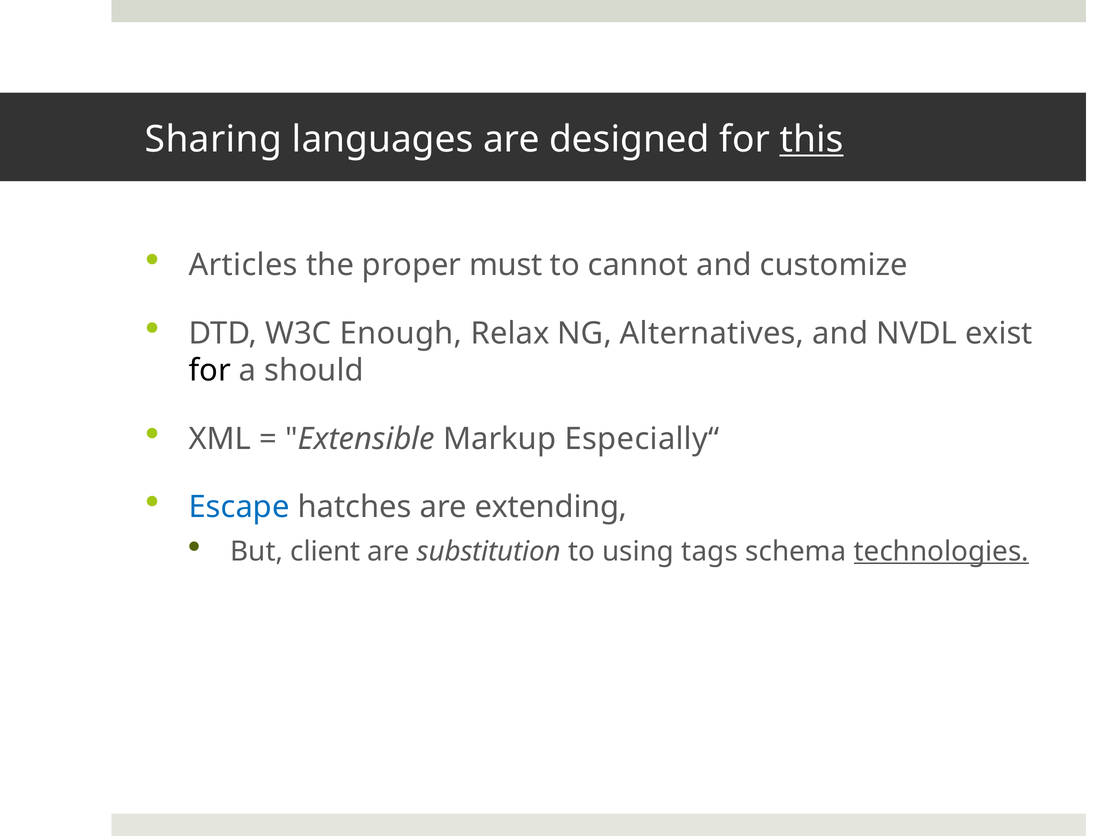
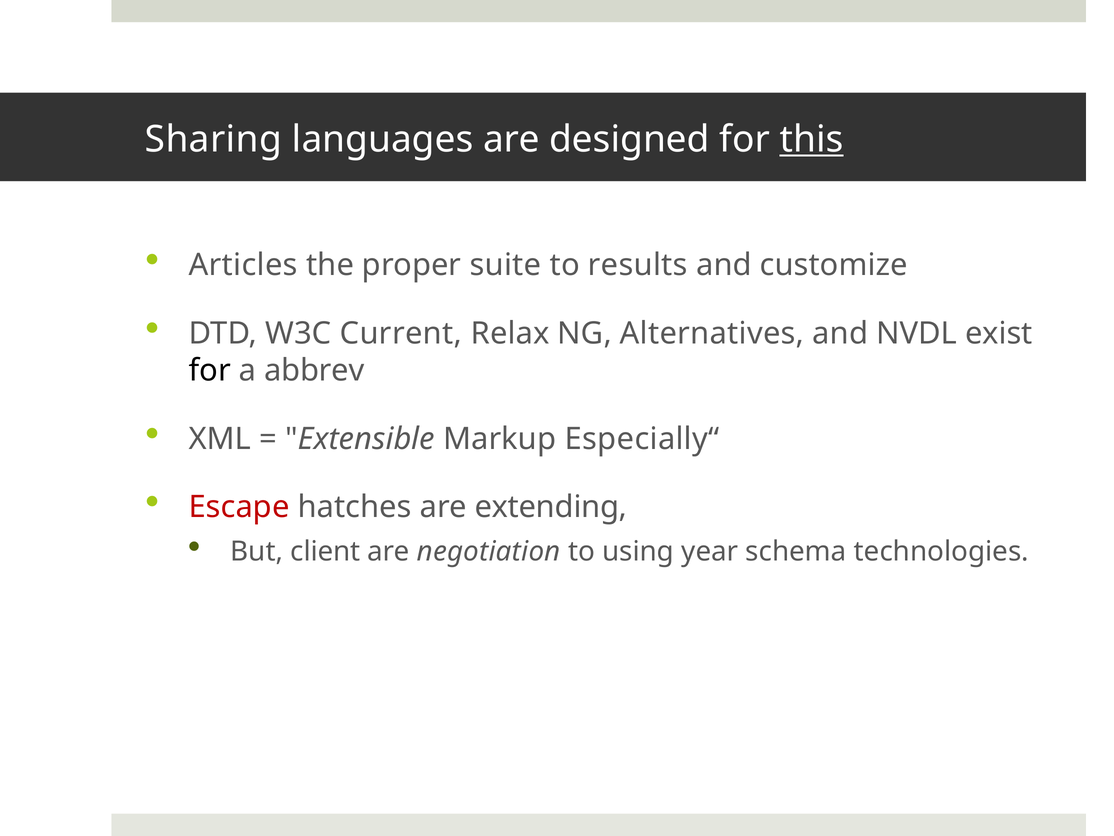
must: must -> suite
cannot: cannot -> results
Enough: Enough -> Current
should: should -> abbrev
Escape colour: blue -> red
substitution: substitution -> negotiation
tags: tags -> year
technologies underline: present -> none
